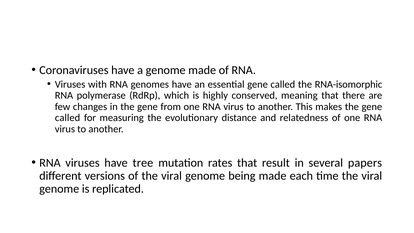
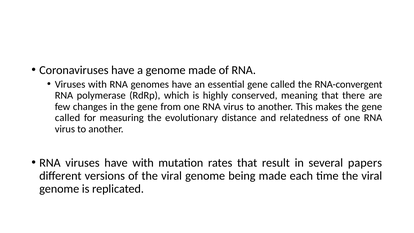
RNA-isomorphic: RNA-isomorphic -> RNA-convergent
have tree: tree -> with
